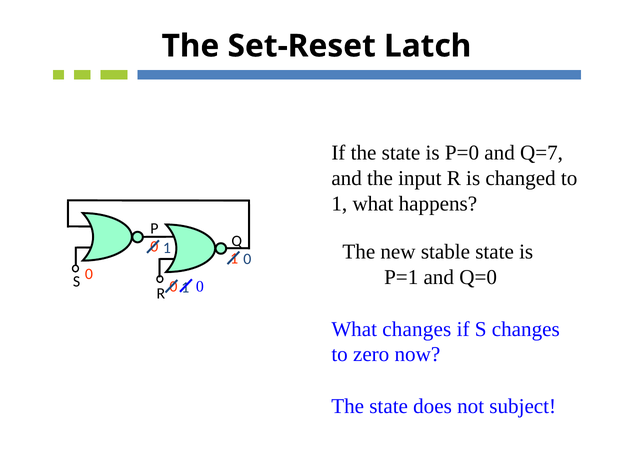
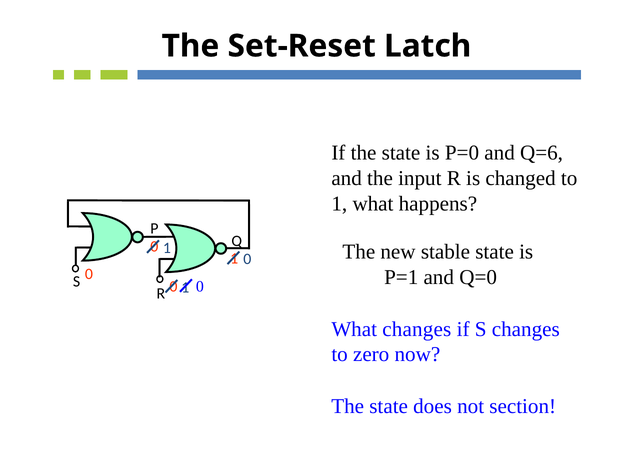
Q=7: Q=7 -> Q=6
subject: subject -> section
